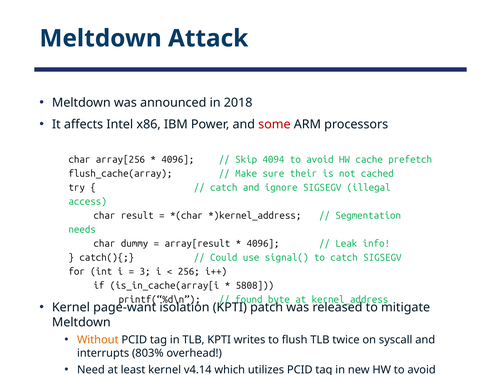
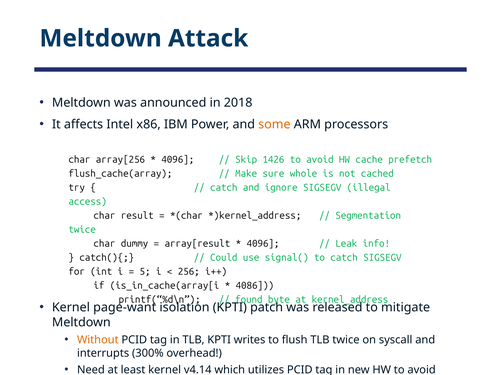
some colour: red -> orange
4094: 4094 -> 1426
their: their -> whole
needs at (82, 230): needs -> twice
3: 3 -> 5
5808: 5808 -> 4086
803%: 803% -> 300%
